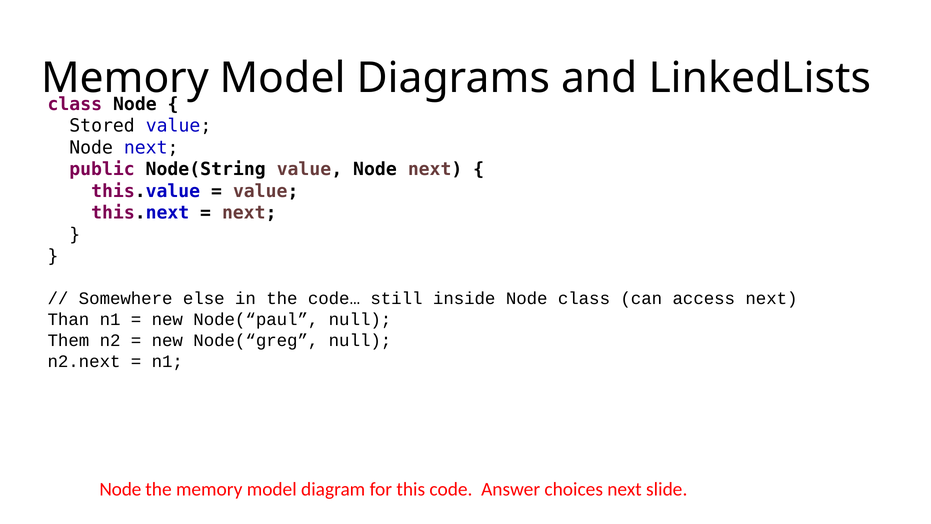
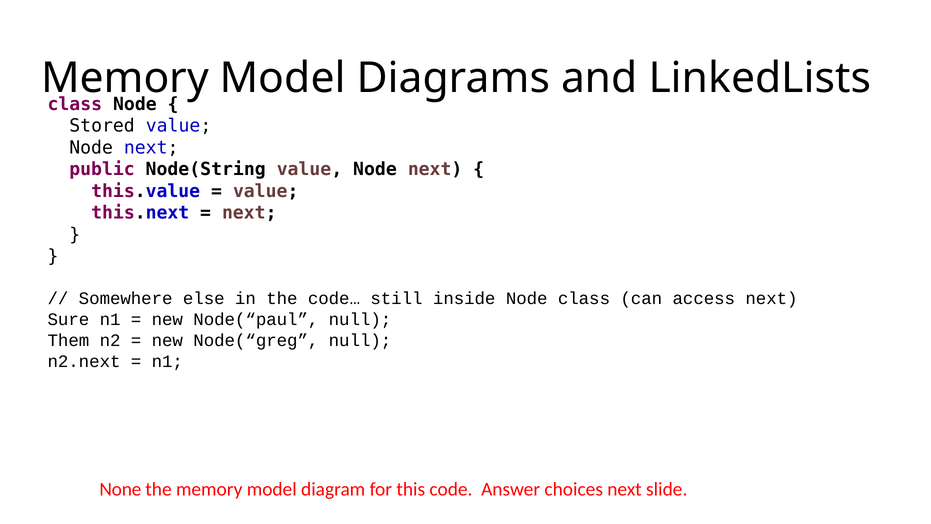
Than: Than -> Sure
Node at (120, 489): Node -> None
